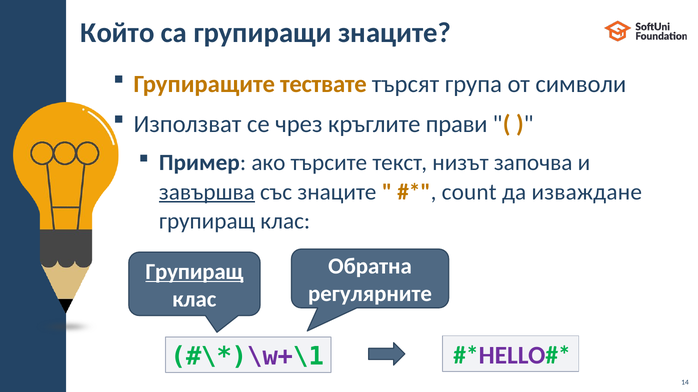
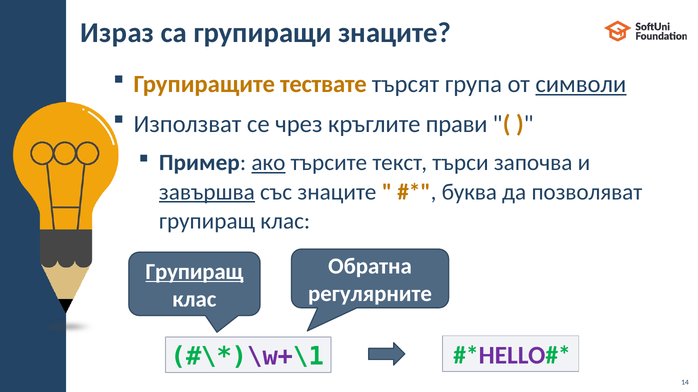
Който: Който -> Израз
символи underline: none -> present
ако underline: none -> present
низът: низът -> търси
count: count -> буква
изваждане: изваждане -> позволяват
